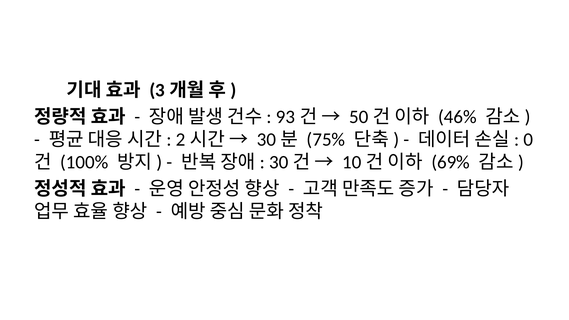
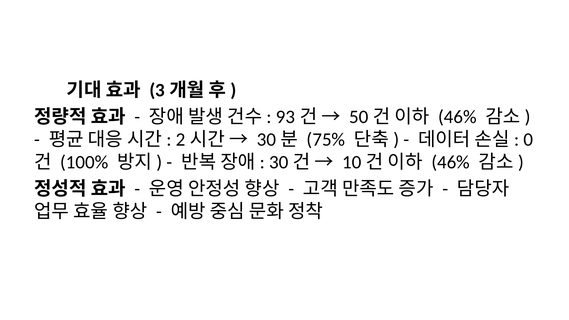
69% at (451, 162): 69% -> 46%
